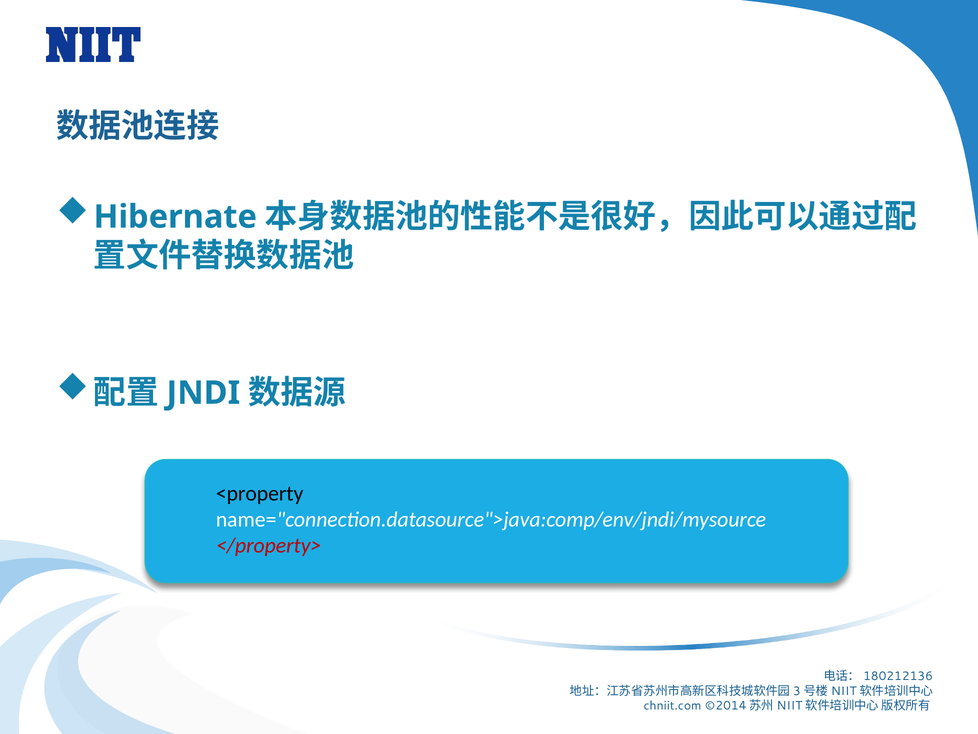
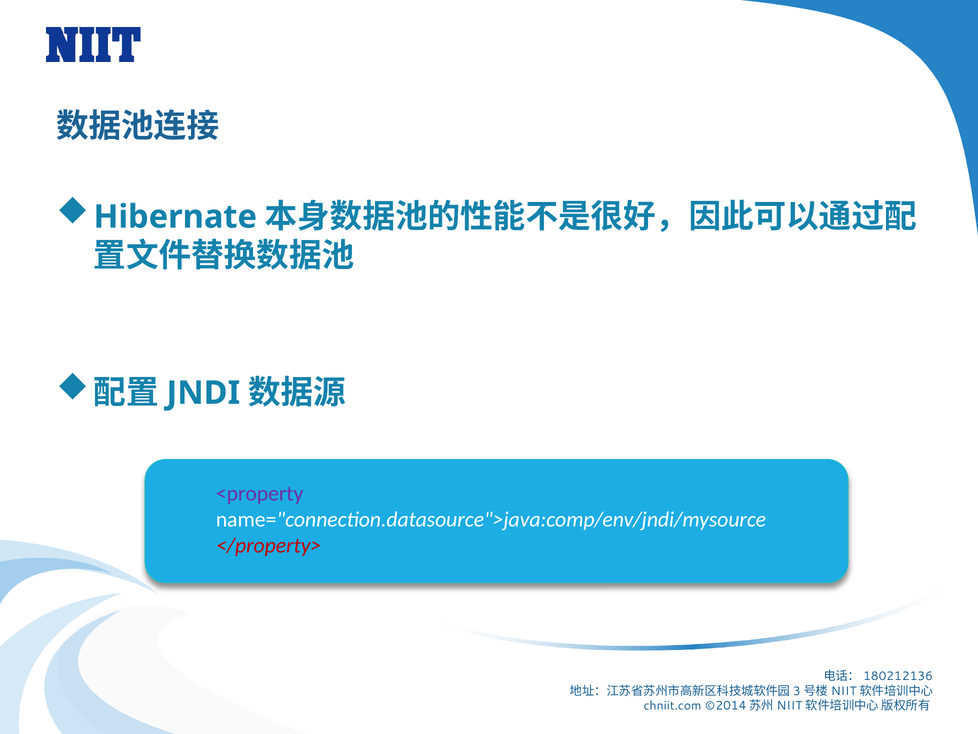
<property colour: black -> purple
